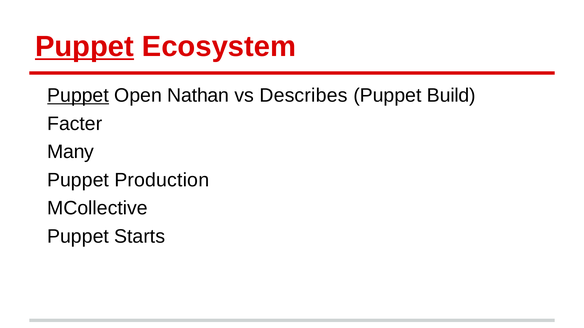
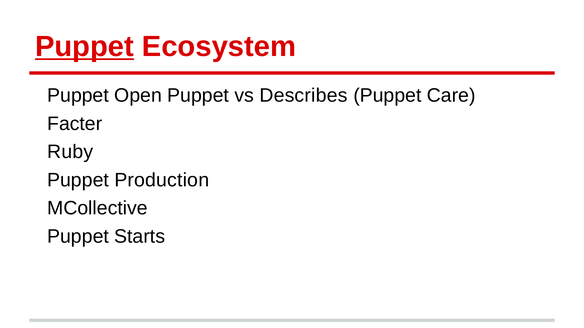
Puppet at (78, 96) underline: present -> none
Open Nathan: Nathan -> Puppet
Build: Build -> Care
Many: Many -> Ruby
